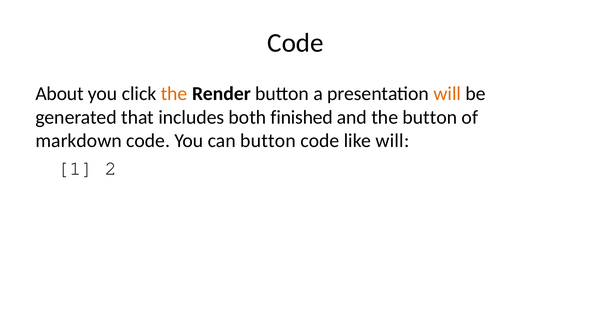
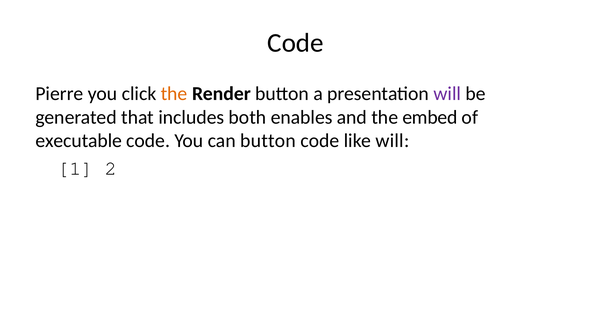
About: About -> Pierre
will at (447, 94) colour: orange -> purple
finished: finished -> enables
the button: button -> embed
markdown: markdown -> executable
